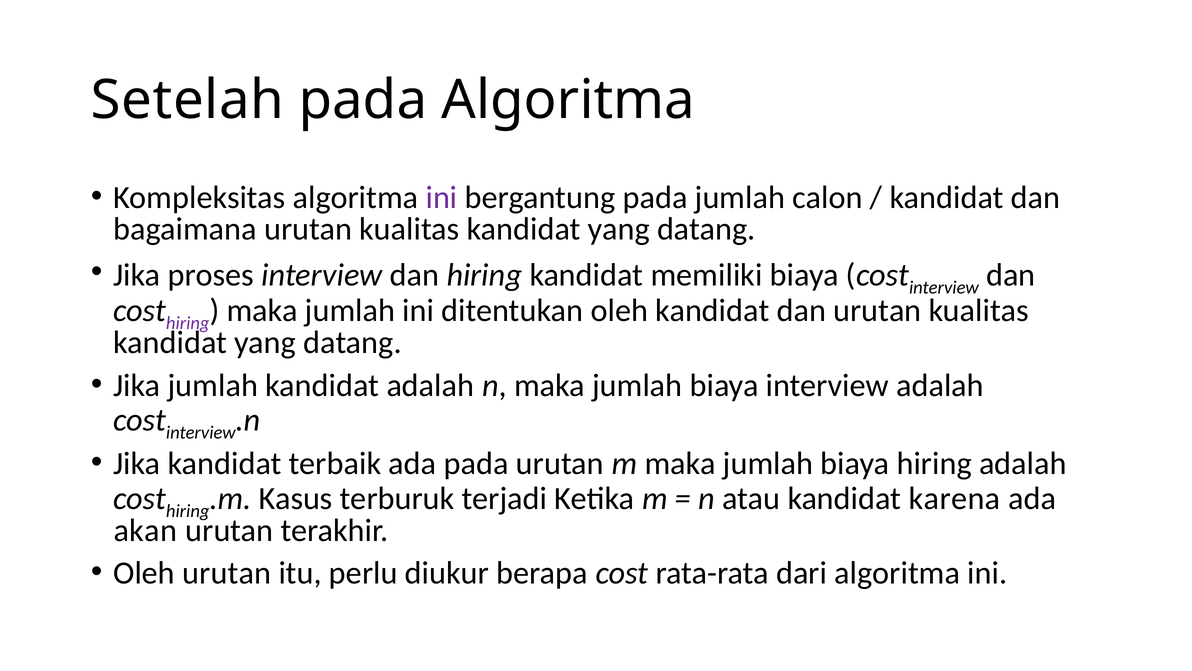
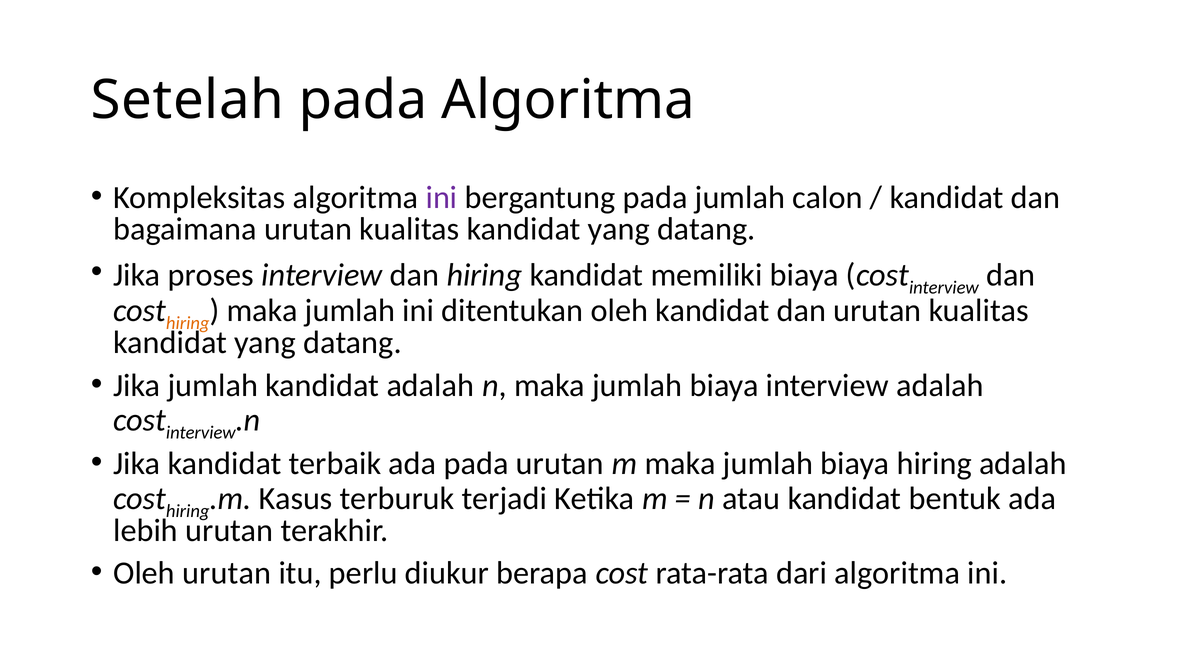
hiring at (188, 323) colour: purple -> orange
karena: karena -> bentuk
akan: akan -> lebih
